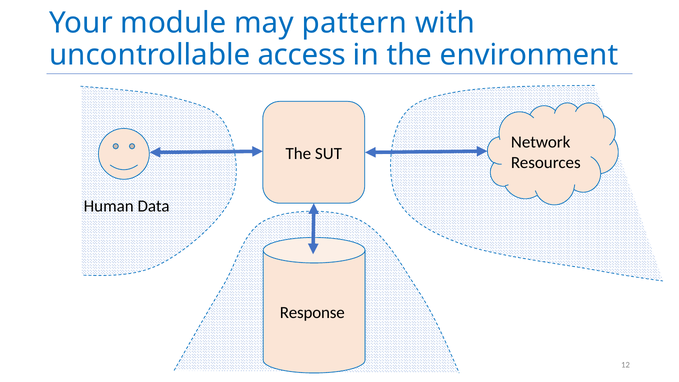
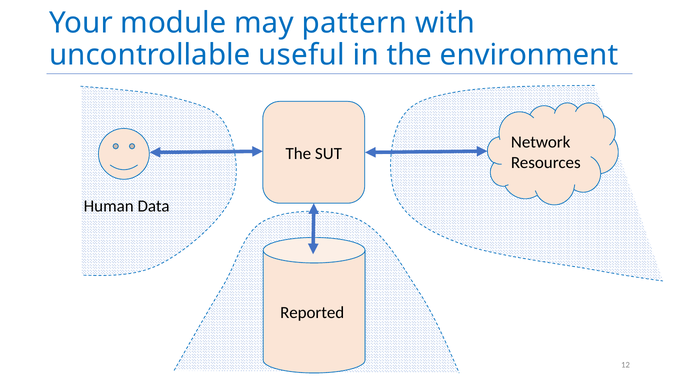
access: access -> useful
Response: Response -> Reported
